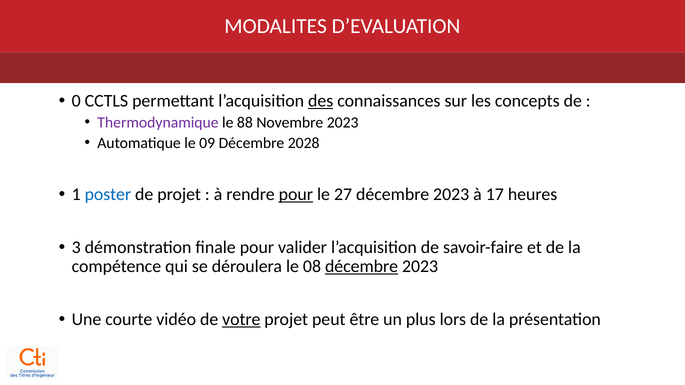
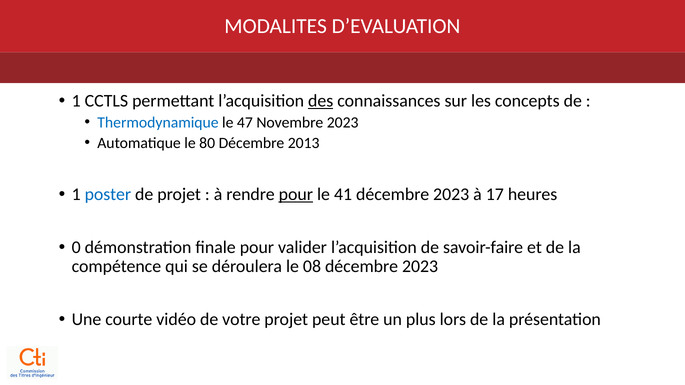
0 at (76, 101): 0 -> 1
Thermodynamique colour: purple -> blue
88: 88 -> 47
09: 09 -> 80
2028: 2028 -> 2013
27: 27 -> 41
3: 3 -> 0
décembre at (362, 267) underline: present -> none
votre underline: present -> none
